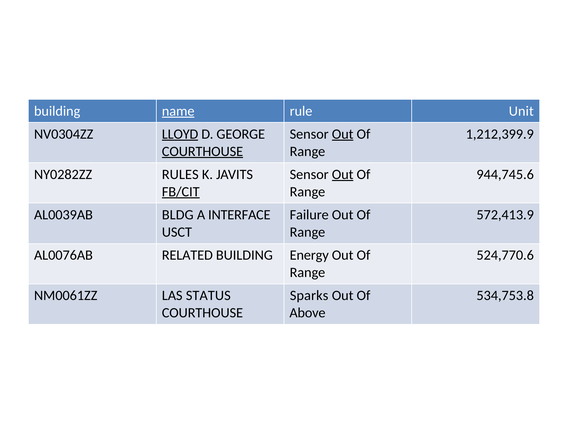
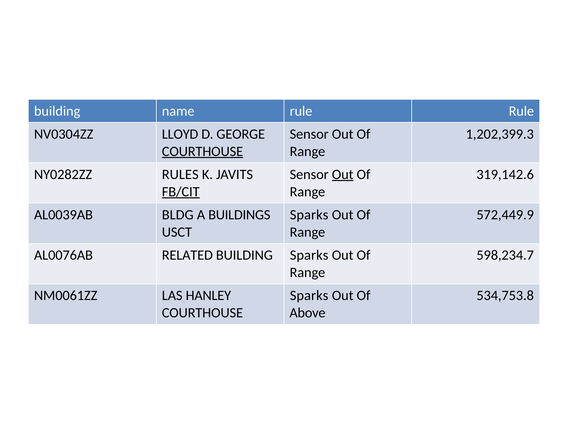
name underline: present -> none
rule Unit: Unit -> Rule
LLOYD underline: present -> none
Out at (343, 134) underline: present -> none
1,212,399.9: 1,212,399.9 -> 1,202,399.3
944,745.6: 944,745.6 -> 319,142.6
INTERFACE: INTERFACE -> BUILDINGS
Failure at (309, 215): Failure -> Sparks
572,413.9: 572,413.9 -> 572,449.9
BUILDING Energy: Energy -> Sparks
524,770.6: 524,770.6 -> 598,234.7
STATUS: STATUS -> HANLEY
